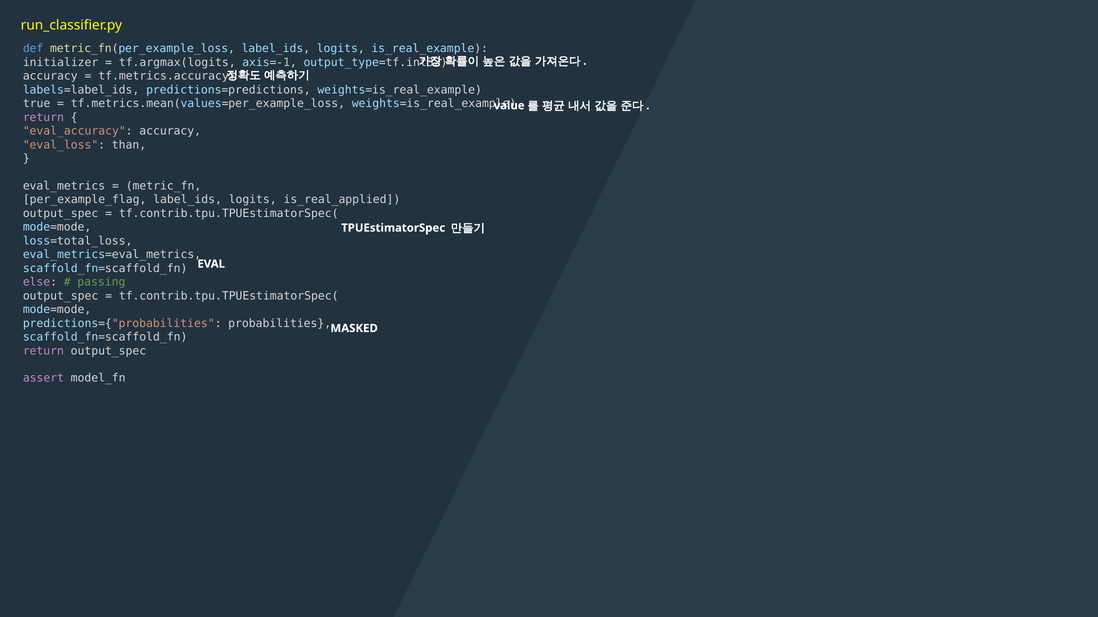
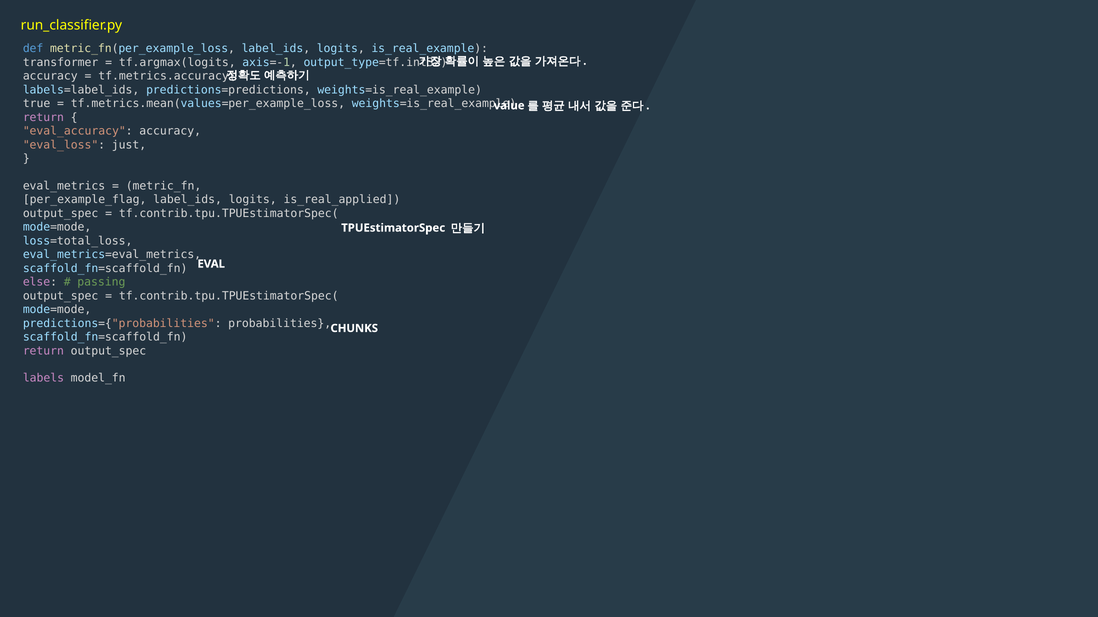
initializer: initializer -> transformer
than: than -> just
MASKED: MASKED -> CHUNKS
assert: assert -> labels
